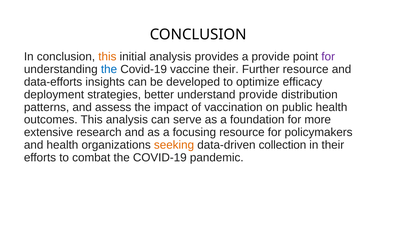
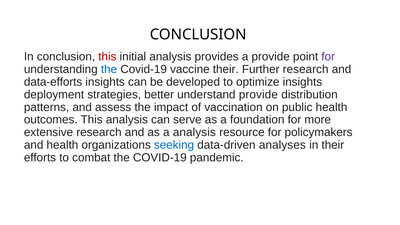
this at (107, 57) colour: orange -> red
Further resource: resource -> research
optimize efficacy: efficacy -> insights
a focusing: focusing -> analysis
seeking colour: orange -> blue
collection: collection -> analyses
